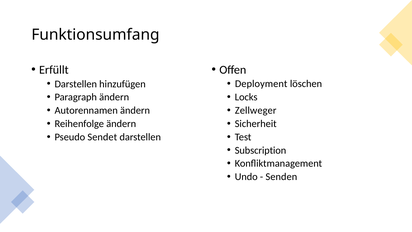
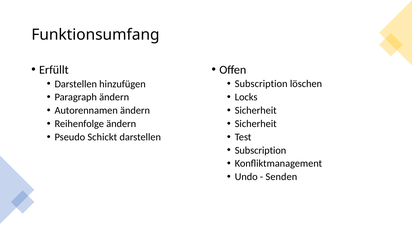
Deployment at (261, 84): Deployment -> Subscription
Zellweger at (256, 110): Zellweger -> Sicherheit
Sendet: Sendet -> Schickt
